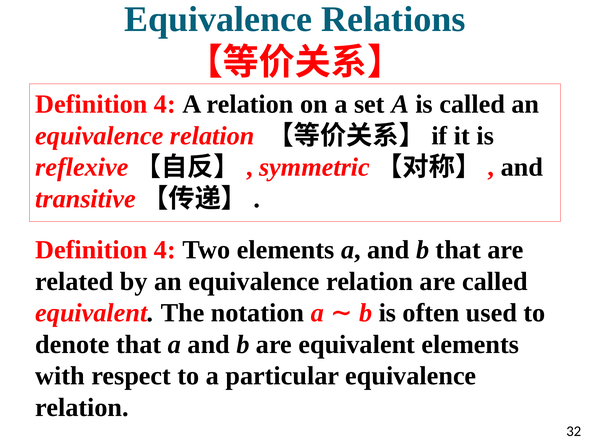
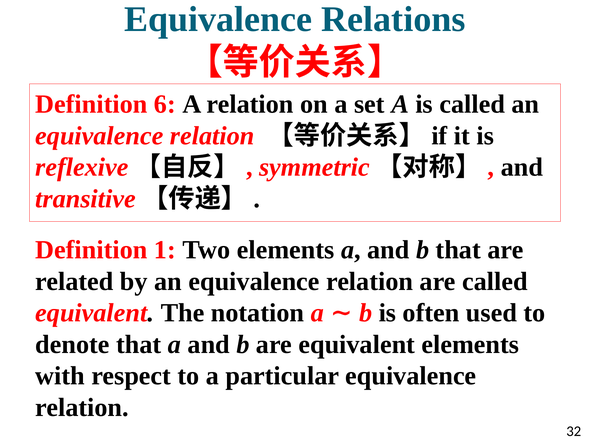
4 at (165, 104): 4 -> 6
4 at (165, 250): 4 -> 1
